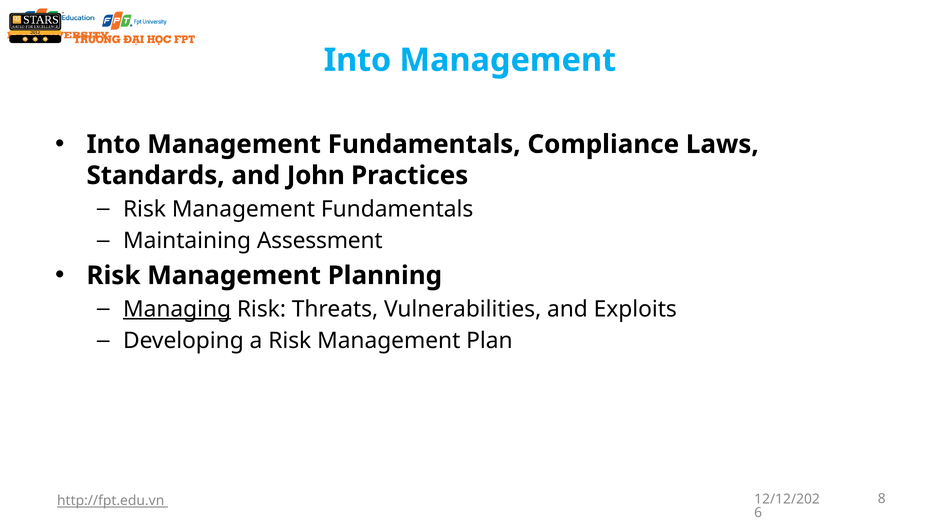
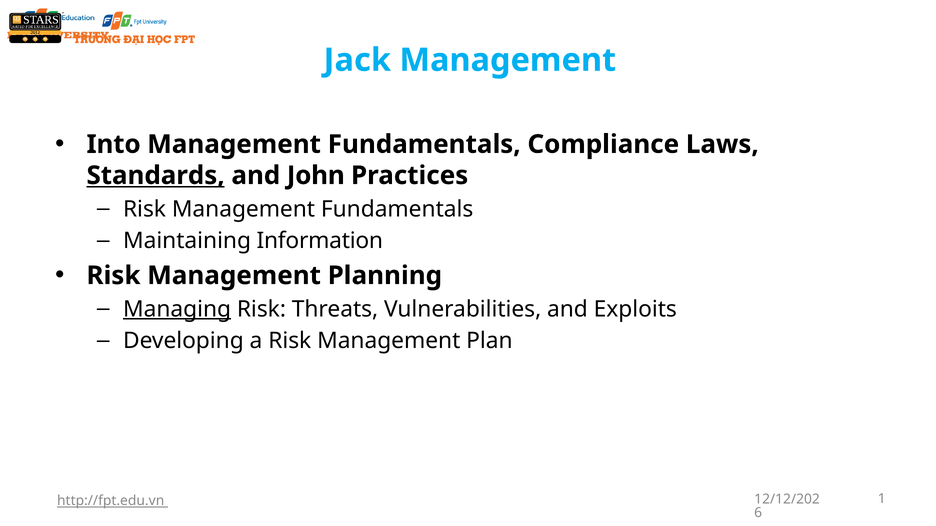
Into at (357, 60): Into -> Jack
Standards underline: none -> present
Assessment: Assessment -> Information
8: 8 -> 1
